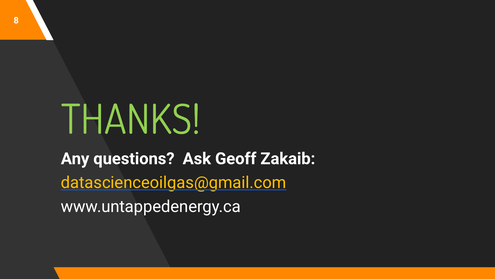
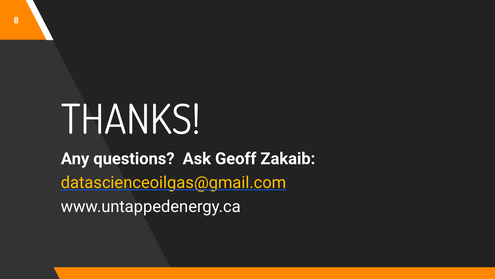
THANKS colour: light green -> white
